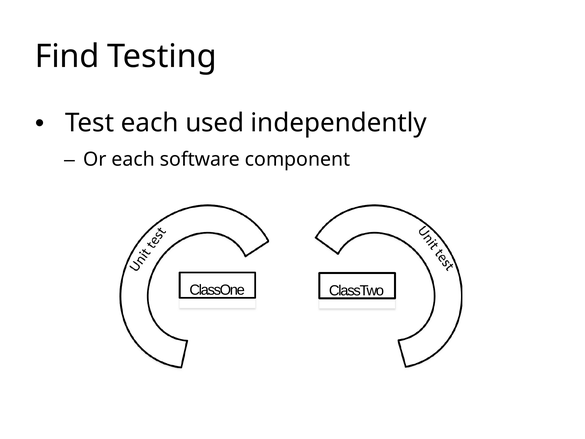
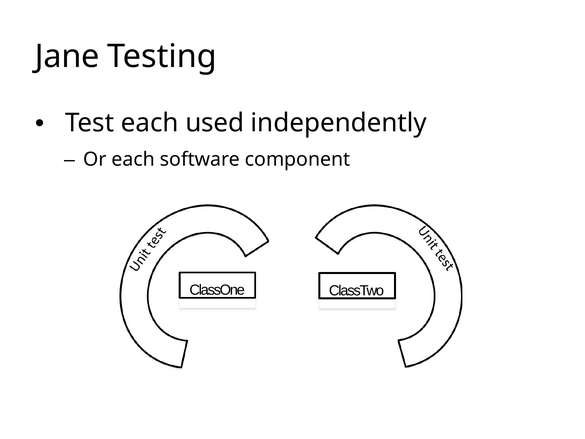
Find: Find -> Jane
